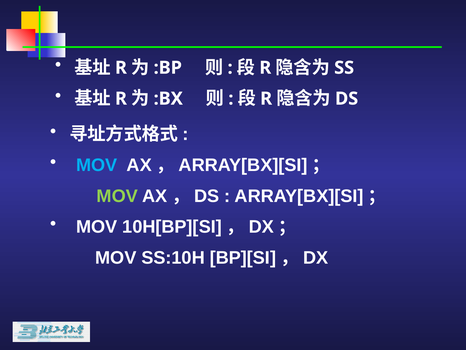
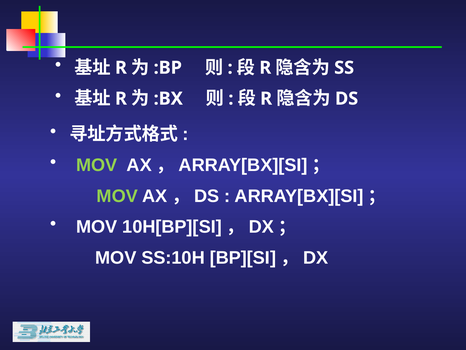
MOV at (97, 165) colour: light blue -> light green
